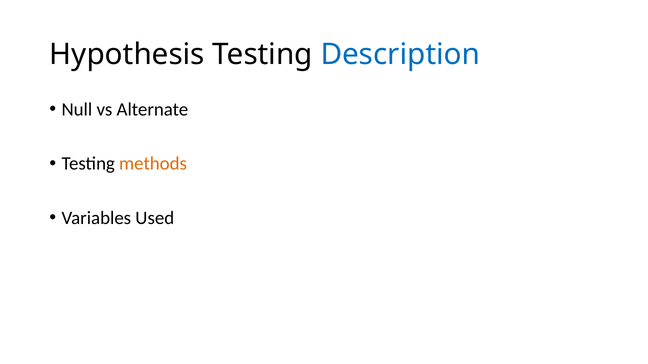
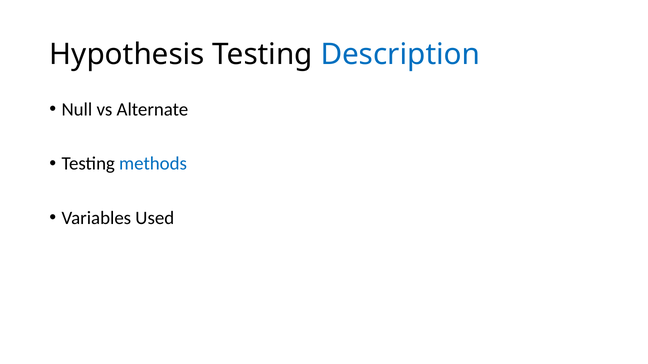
methods colour: orange -> blue
